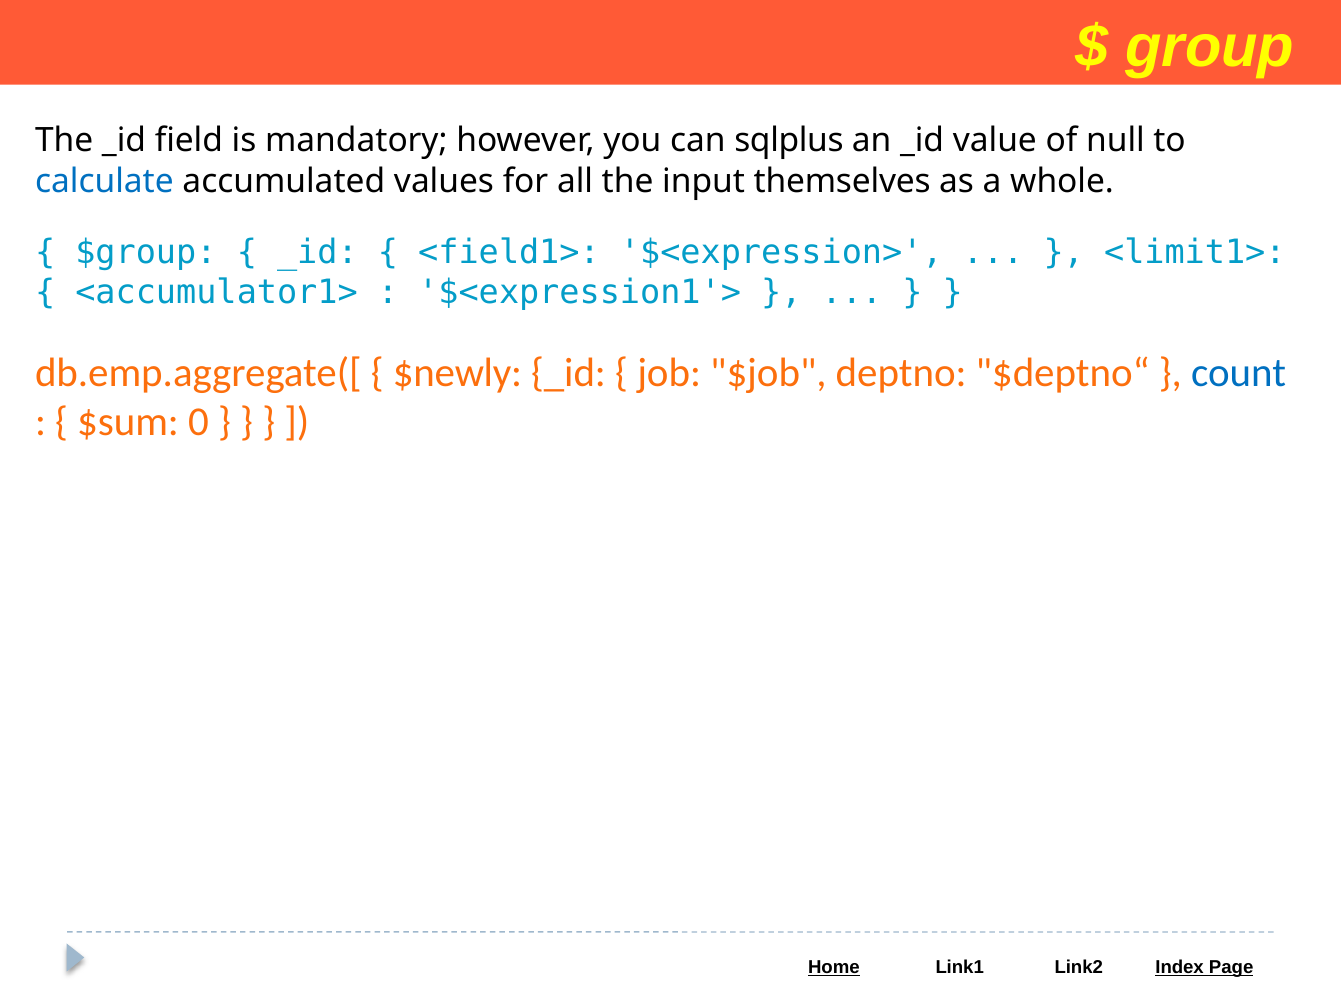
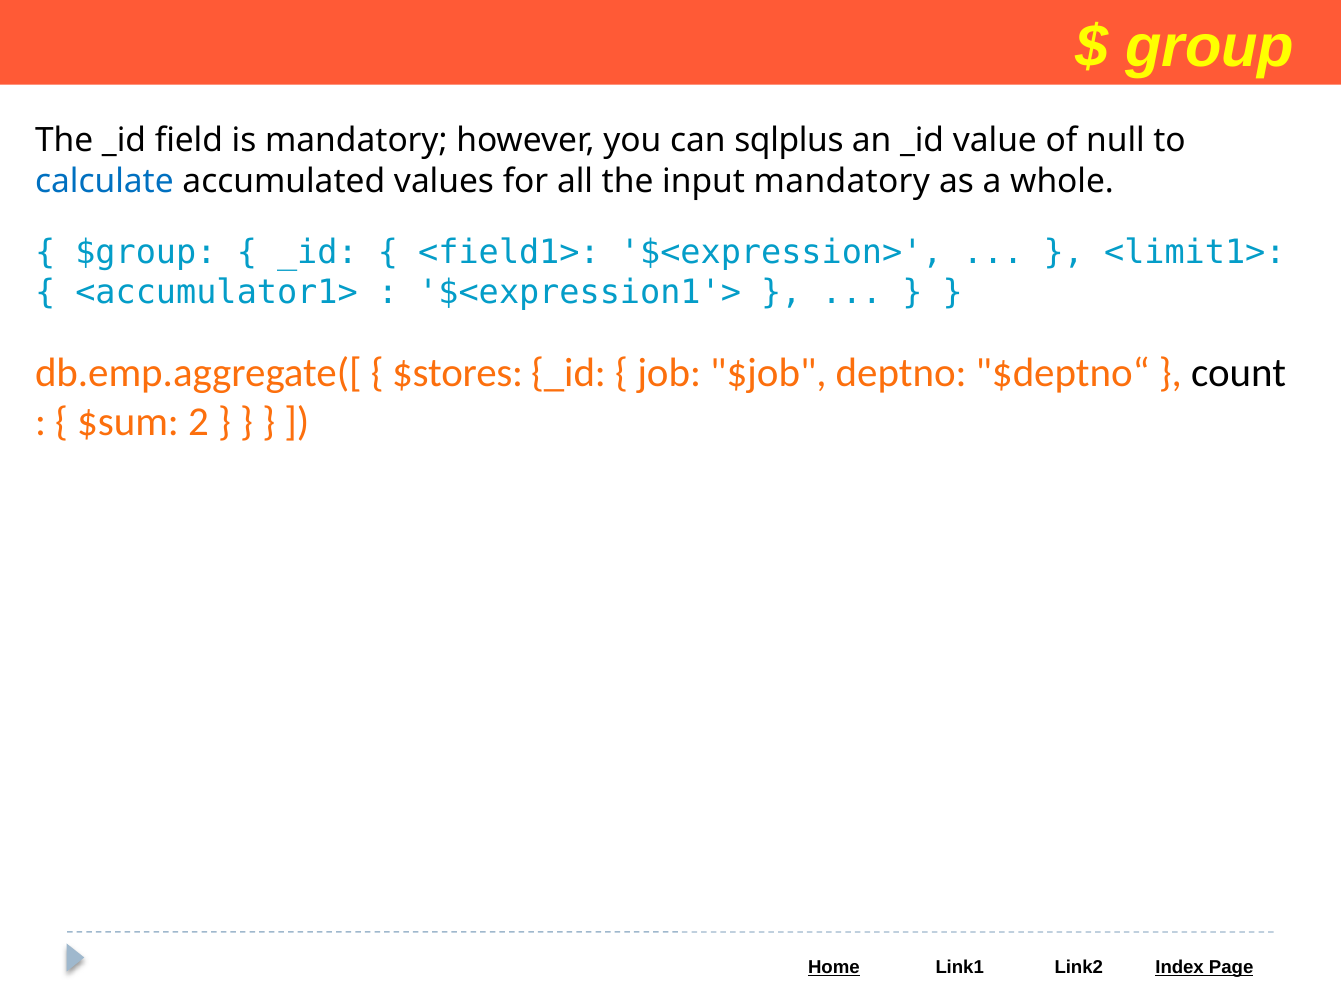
input themselves: themselves -> mandatory
$newly: $newly -> $stores
count colour: blue -> black
0: 0 -> 2
